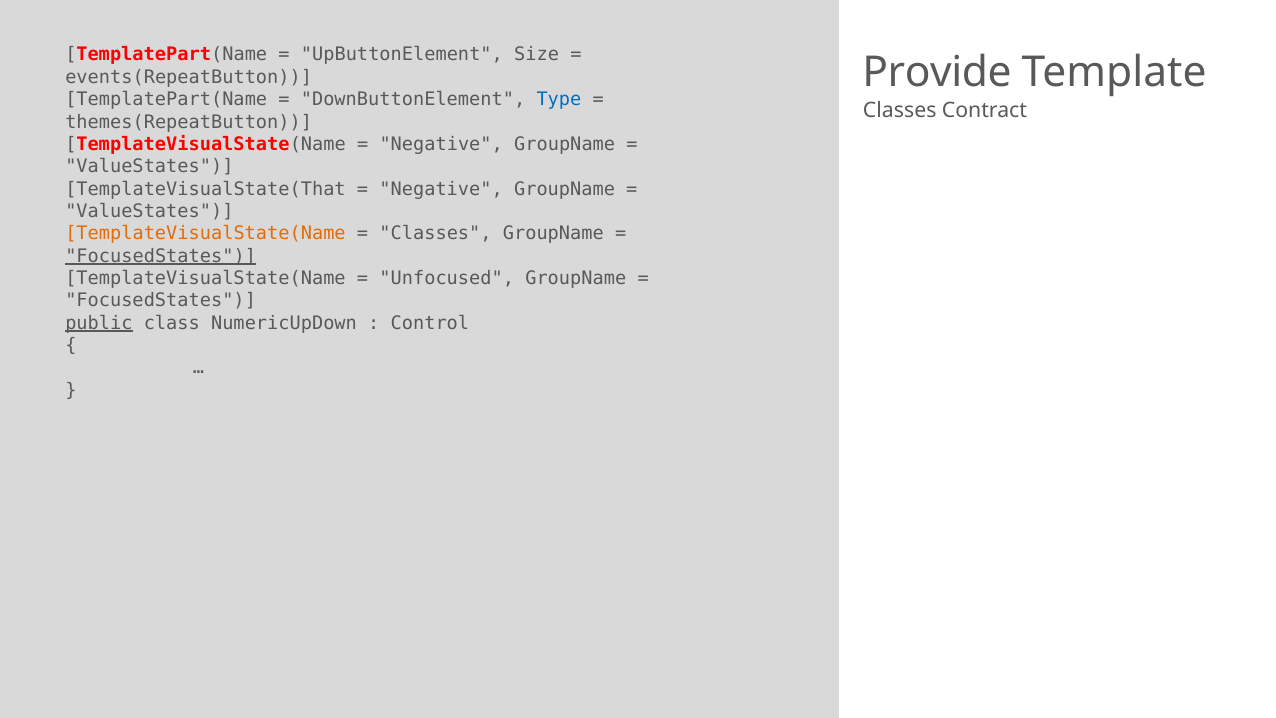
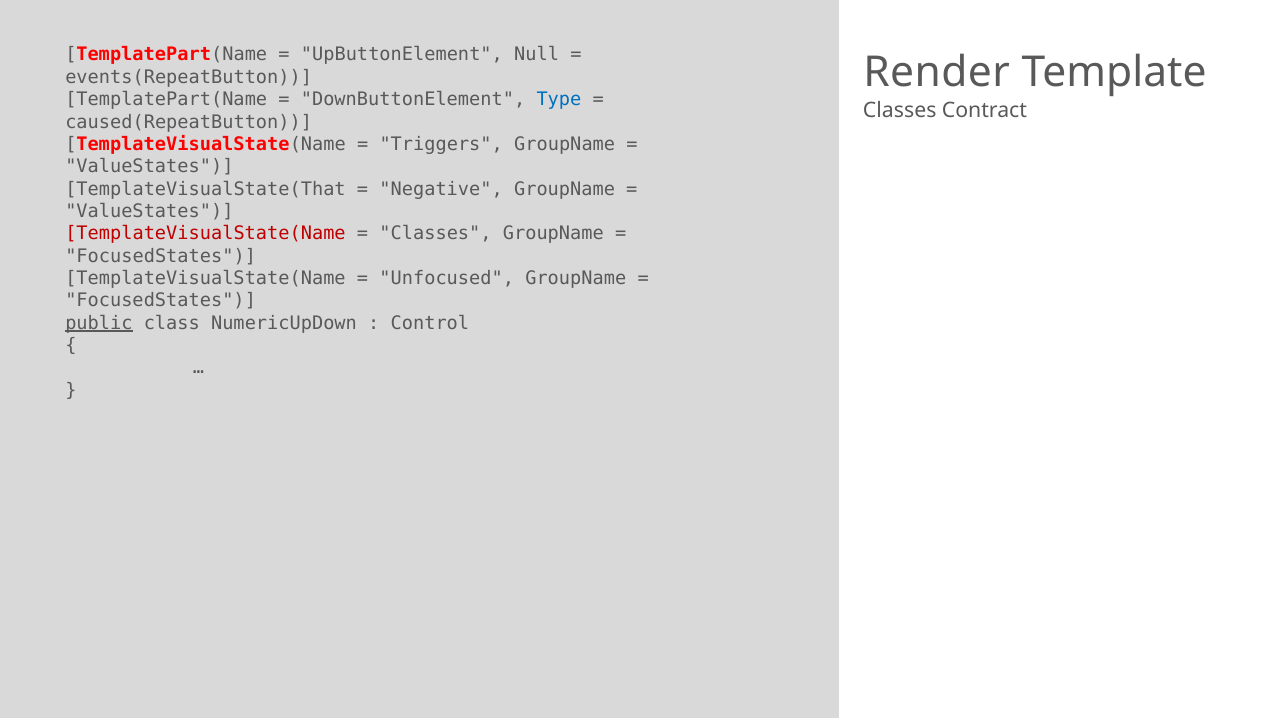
Size: Size -> Null
Provide: Provide -> Render
themes(RepeatButton: themes(RepeatButton -> caused(RepeatButton
Negative at (441, 144): Negative -> Triggers
TemplateVisualState(Name at (205, 234) colour: orange -> red
FocusedStates at (161, 256) underline: present -> none
